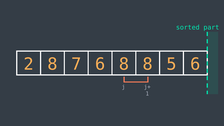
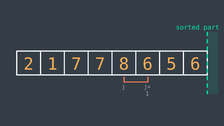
2 8: 8 -> 1
7 6: 6 -> 7
8 8: 8 -> 6
